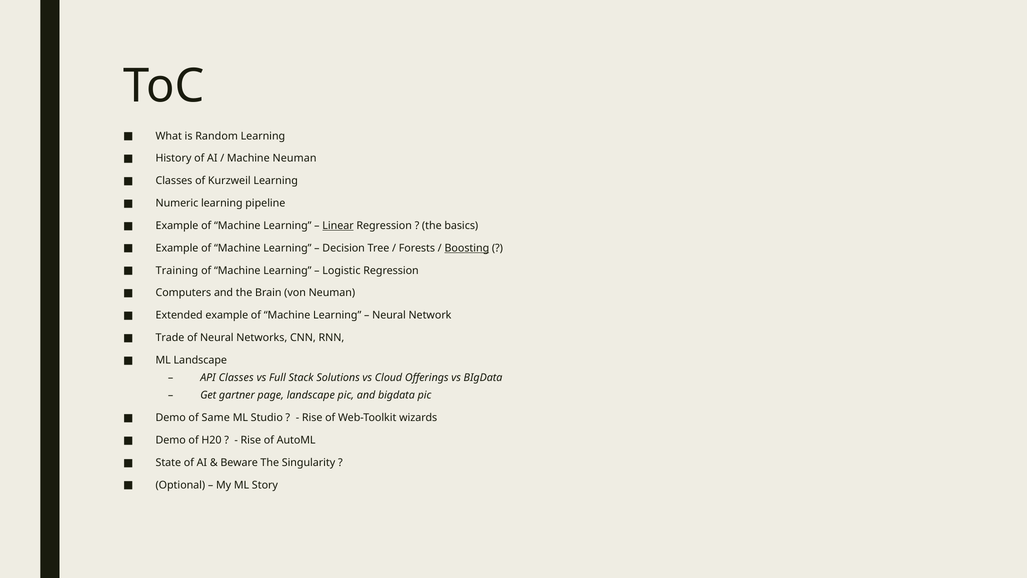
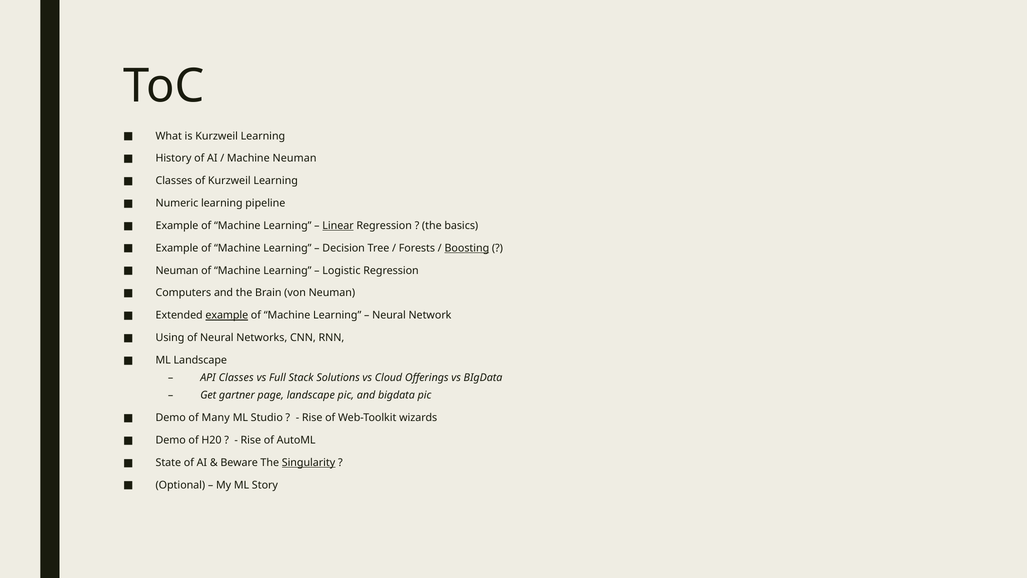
is Random: Random -> Kurzweil
Training at (177, 270): Training -> Neuman
example at (227, 315) underline: none -> present
Trade: Trade -> Using
Same: Same -> Many
Singularity underline: none -> present
